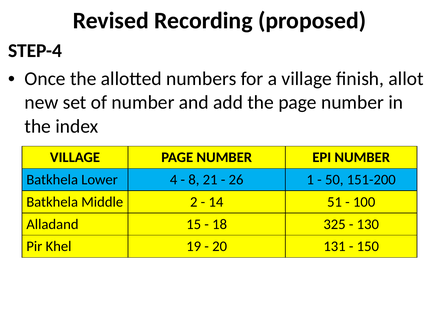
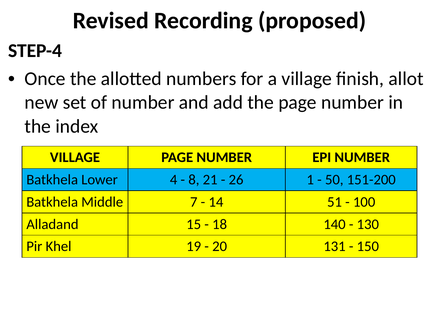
2: 2 -> 7
325: 325 -> 140
